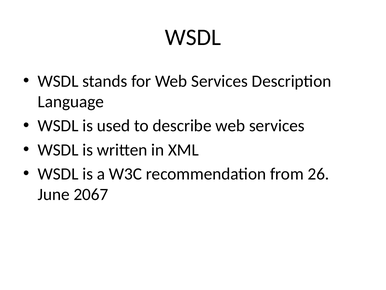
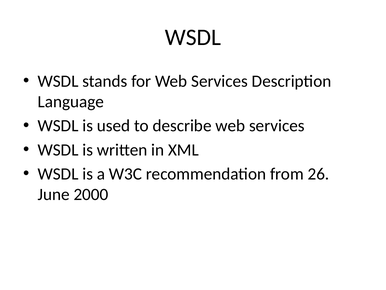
2067: 2067 -> 2000
